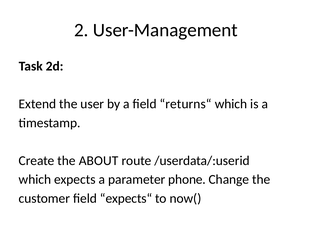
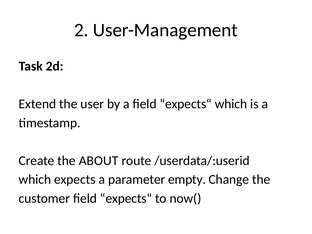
a field returns“: returns“ -> expects“
phone: phone -> empty
